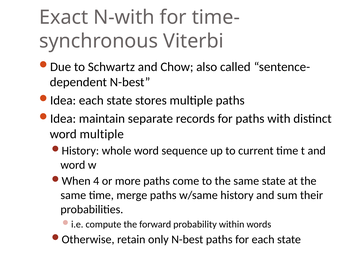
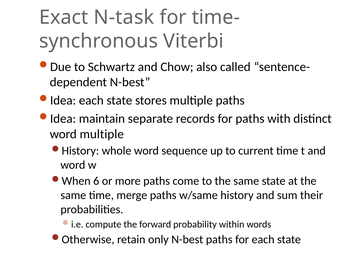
N-with: N-with -> N-task
4: 4 -> 6
